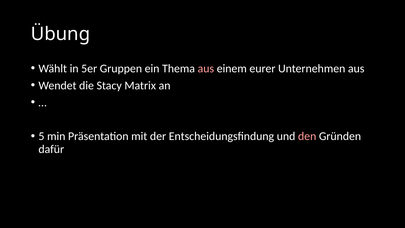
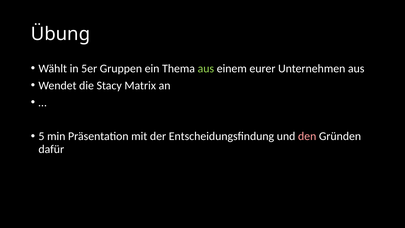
aus at (206, 68) colour: pink -> light green
